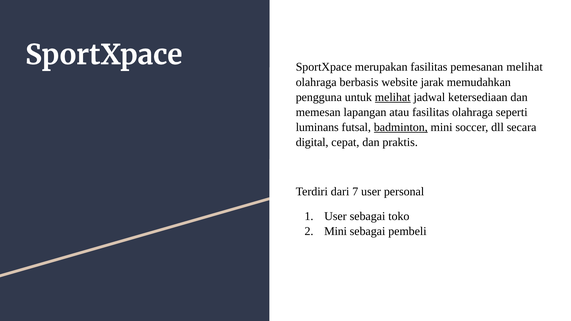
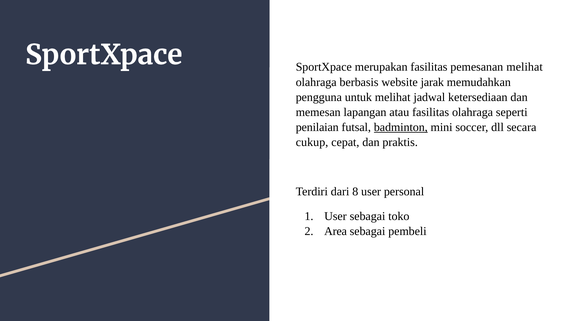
melihat at (393, 97) underline: present -> none
luminans: luminans -> penilaian
digital: digital -> cukup
7: 7 -> 8
2 Mini: Mini -> Area
